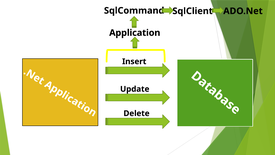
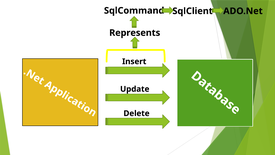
Application: Application -> Represents
